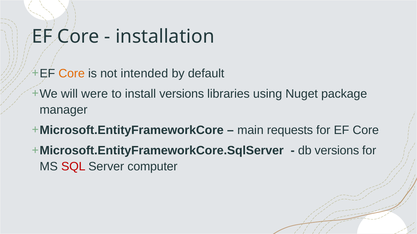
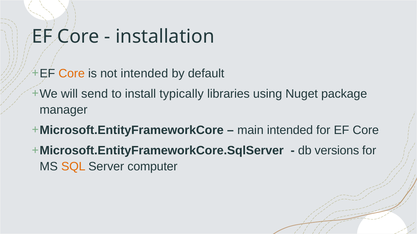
were: were -> send
install versions: versions -> typically
main requests: requests -> intended
SQL colour: red -> orange
